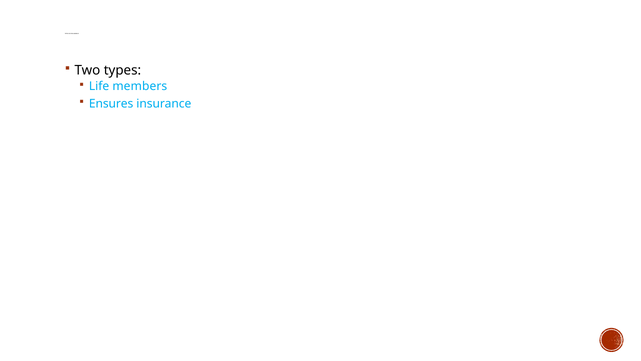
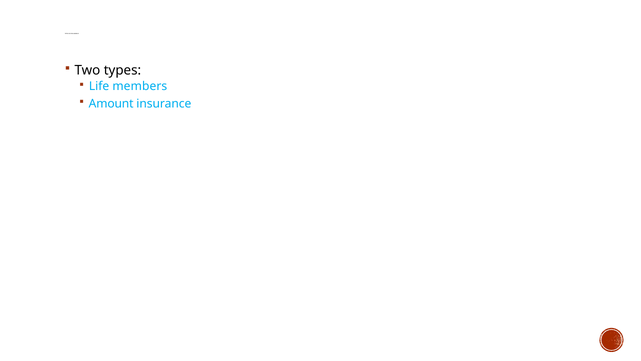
Ensures: Ensures -> Amount
